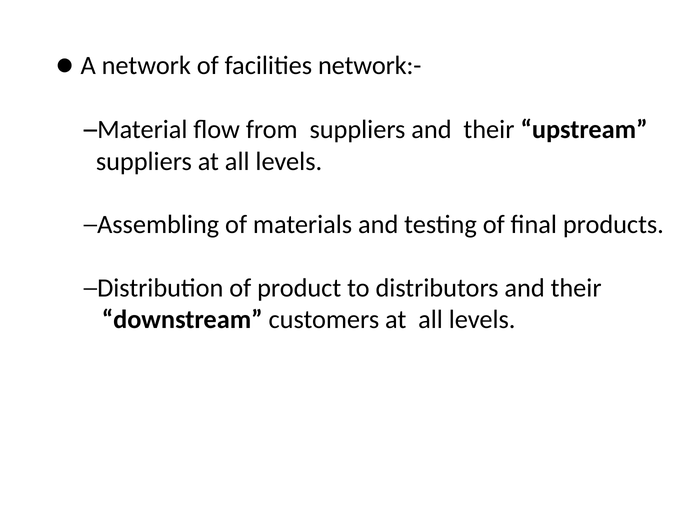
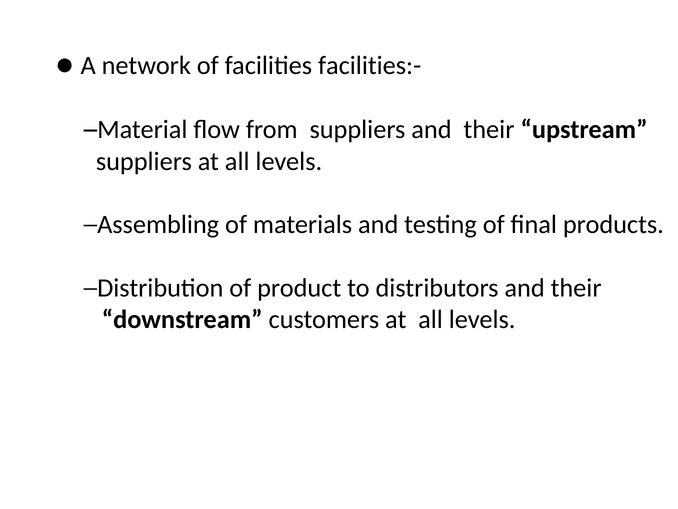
network:-: network:- -> facilities:-
